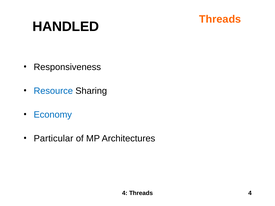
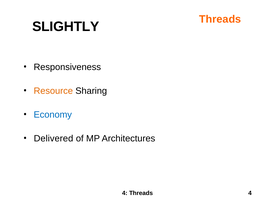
HANDLED: HANDLED -> SLIGHTLY
Resource colour: blue -> orange
Particular: Particular -> Delivered
